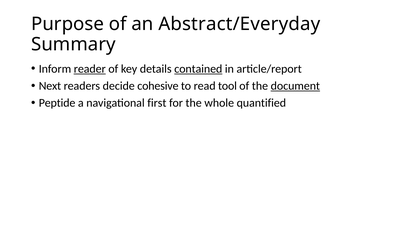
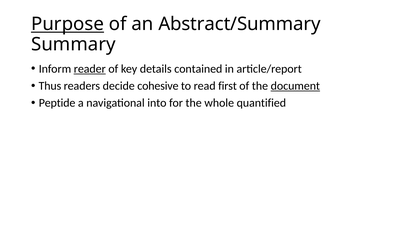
Purpose underline: none -> present
Abstract/Everyday: Abstract/Everyday -> Abstract/Summary
contained underline: present -> none
Next: Next -> Thus
tool: tool -> first
first: first -> into
